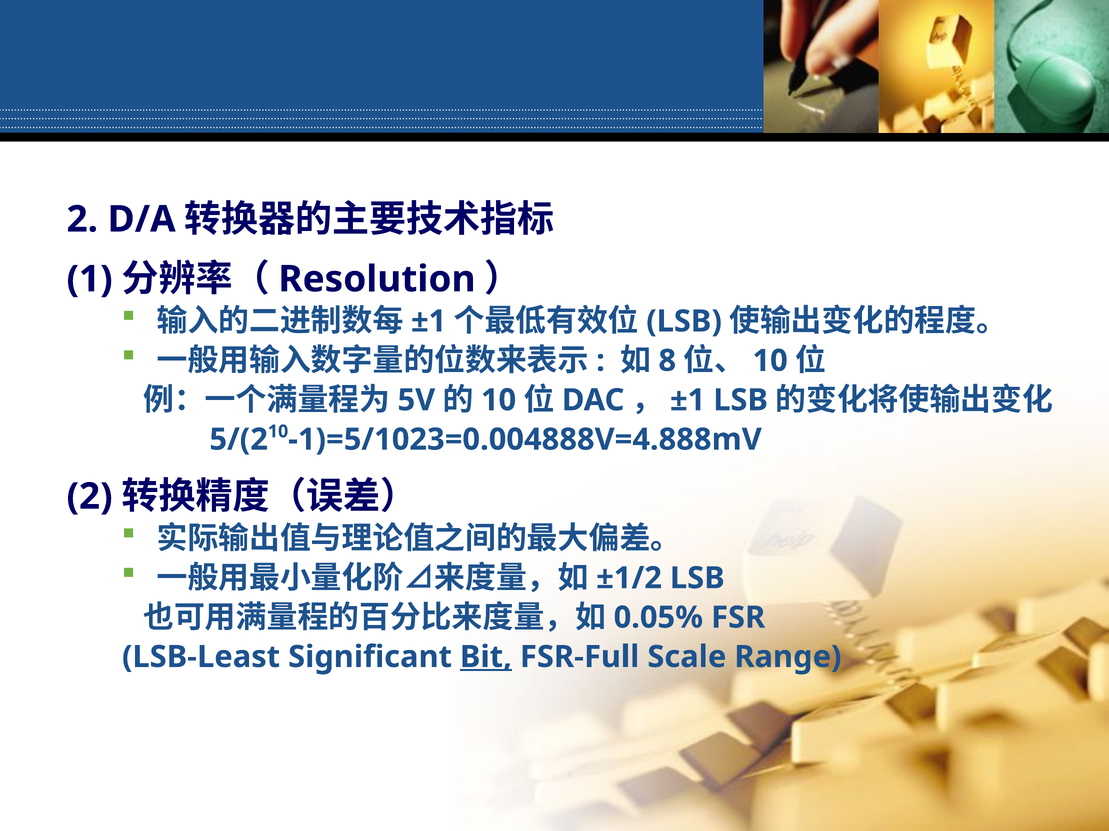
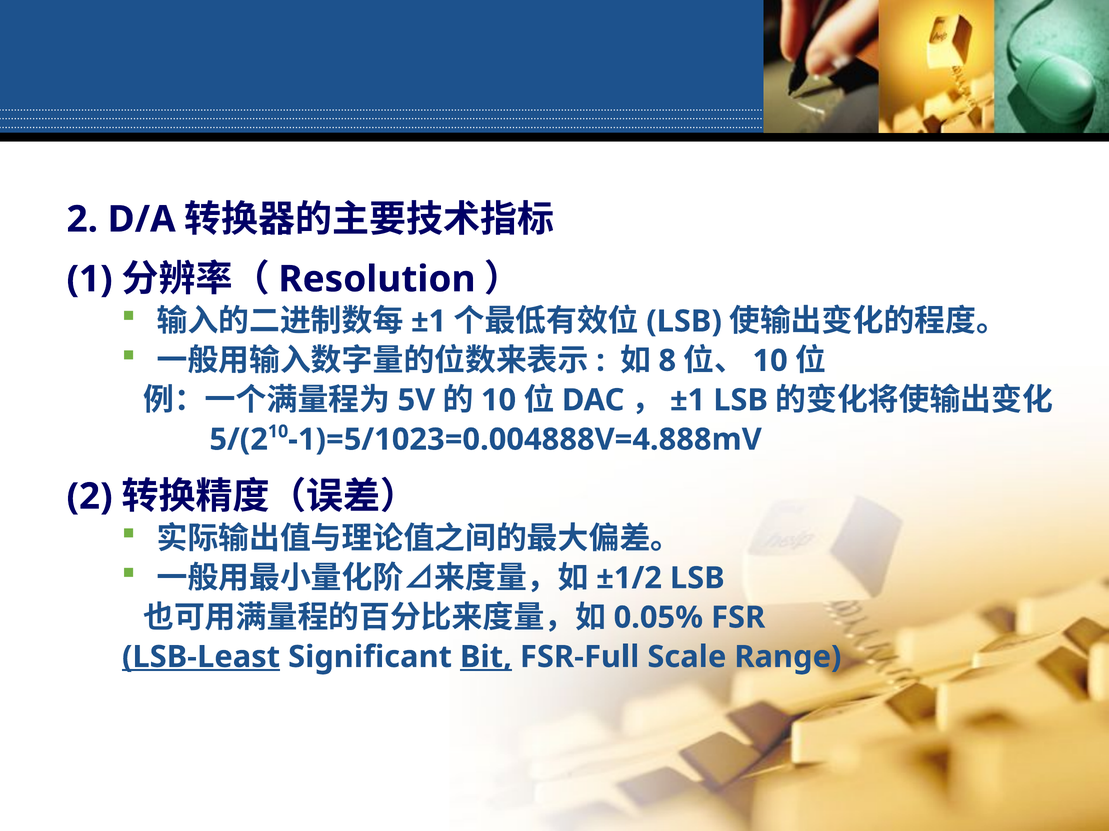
LSB-Least underline: none -> present
